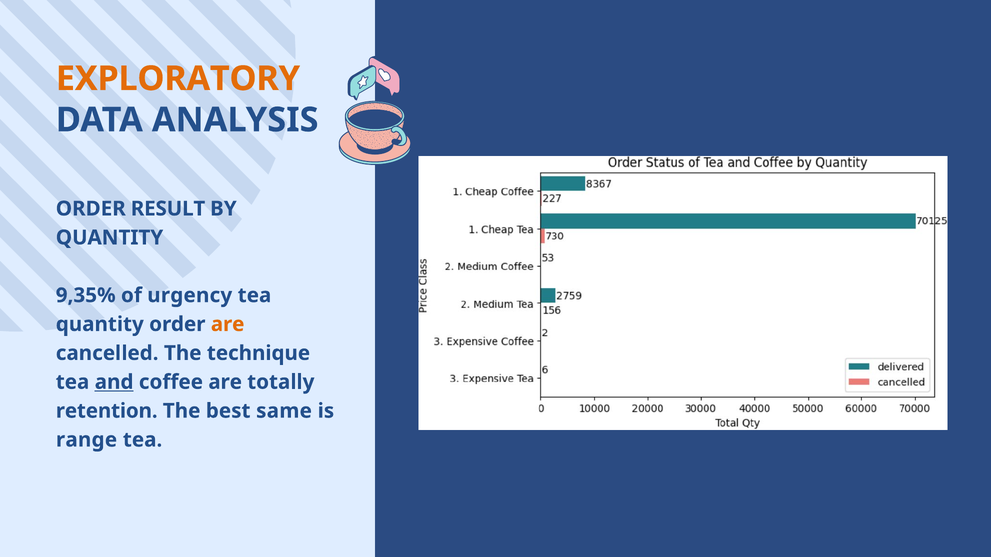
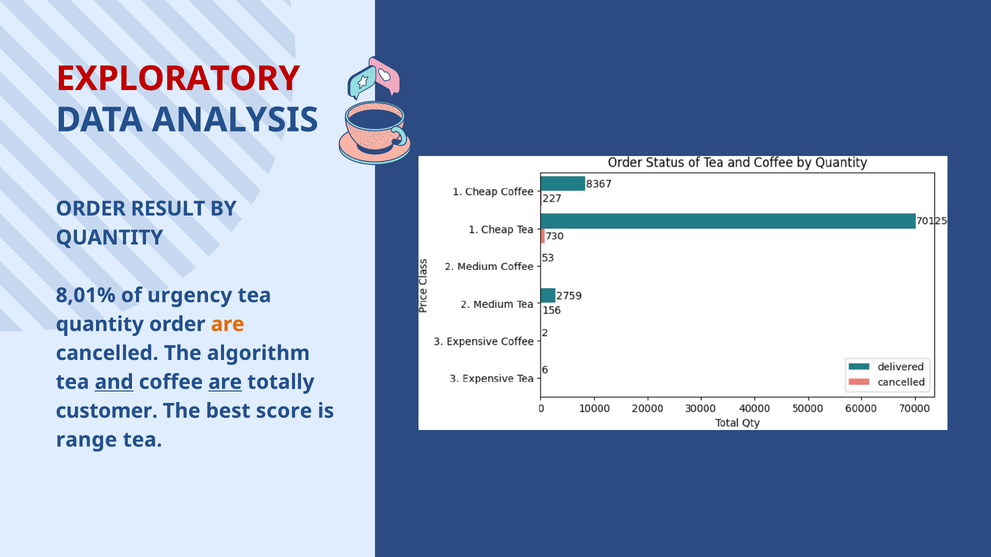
EXPLORATORY colour: orange -> red
9,35%: 9,35% -> 8,01%
technique: technique -> algorithm
are at (225, 382) underline: none -> present
retention: retention -> customer
same: same -> score
